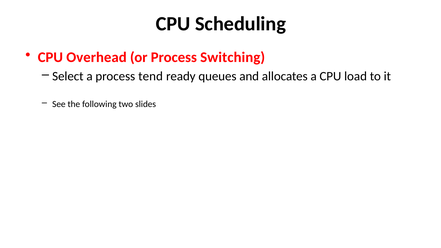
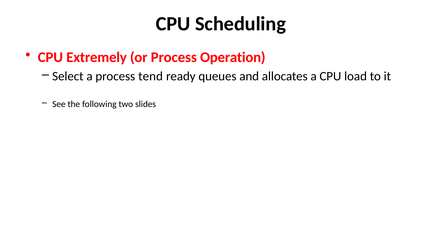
Overhead: Overhead -> Extremely
Switching: Switching -> Operation
